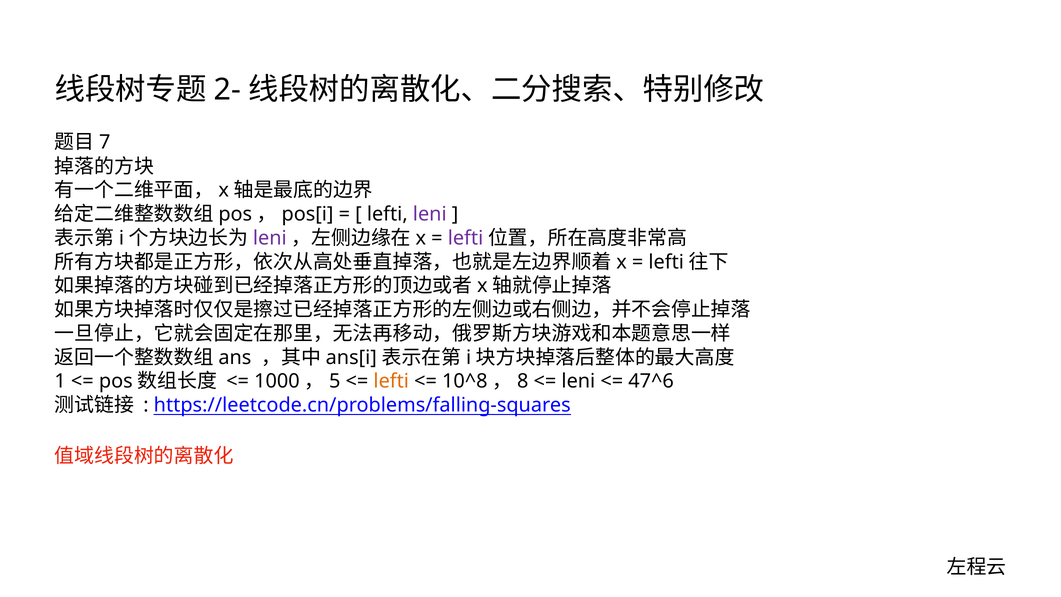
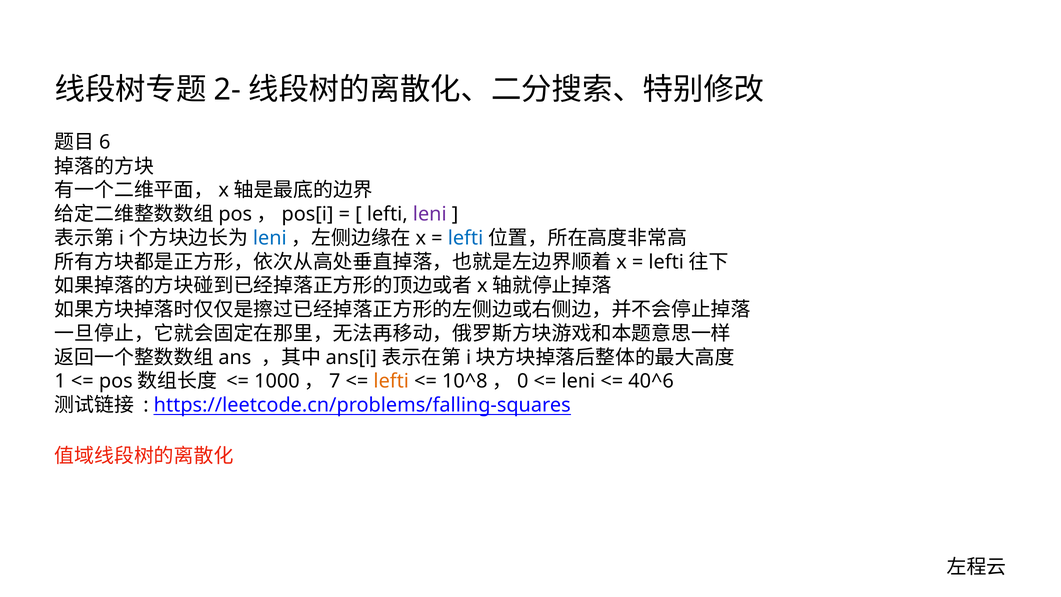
7: 7 -> 6
leni at (270, 238) colour: purple -> blue
lefti at (466, 238) colour: purple -> blue
5: 5 -> 7
8: 8 -> 0
47^6: 47^6 -> 40^6
